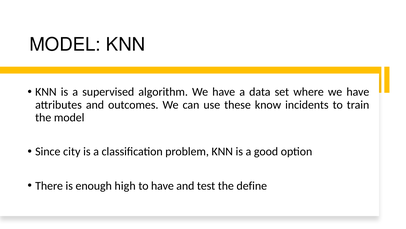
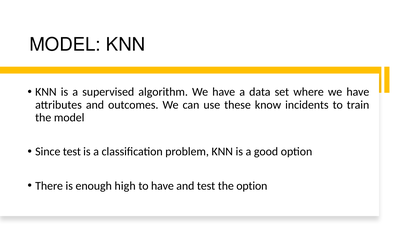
Since city: city -> test
the define: define -> option
